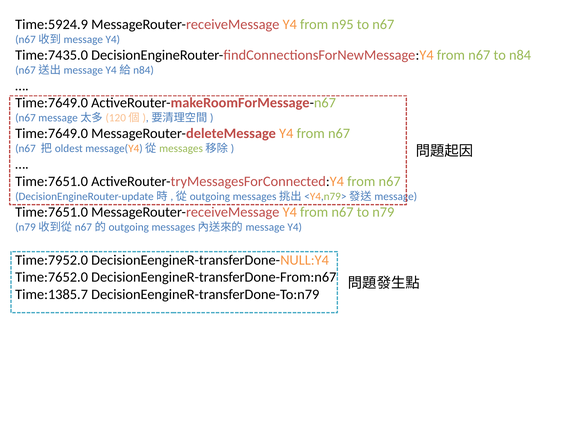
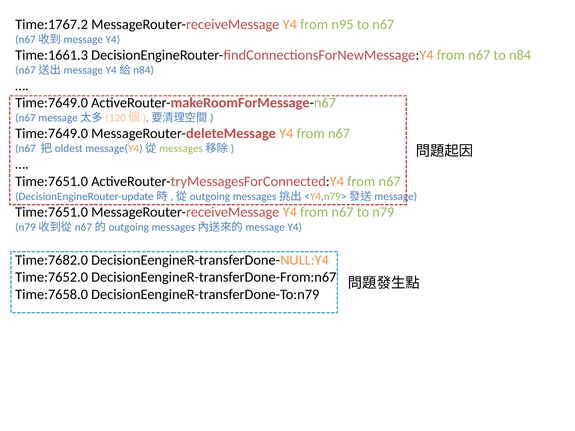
Time:5924.9: Time:5924.9 -> Time:1767.2
Time:7435.0: Time:7435.0 -> Time:1661.3
Time:7952.0: Time:7952.0 -> Time:7682.0
Time:1385.7: Time:1385.7 -> Time:7658.0
